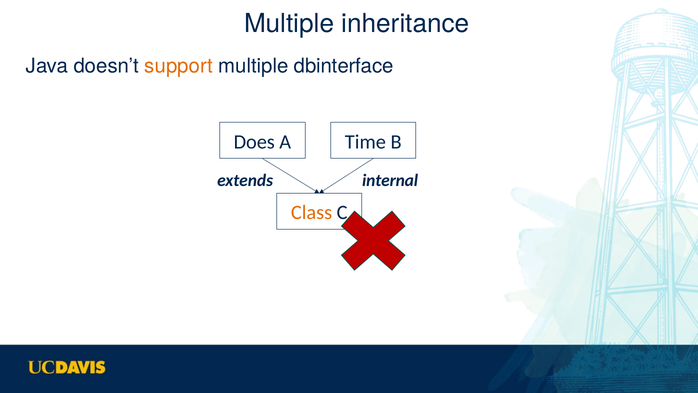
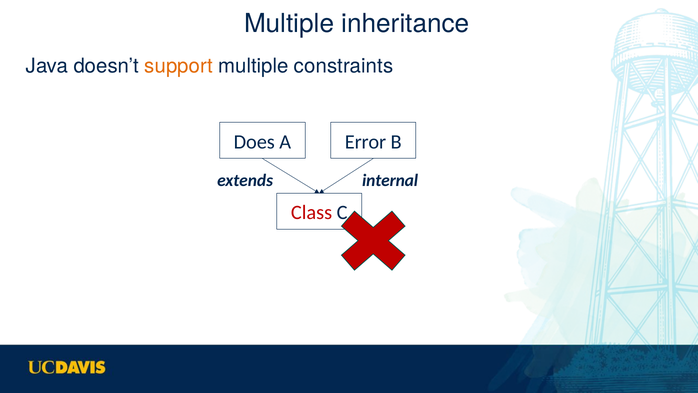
dbinterface: dbinterface -> constraints
Time: Time -> Error
Class colour: orange -> red
